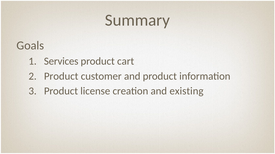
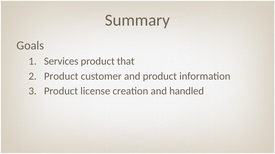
cart: cart -> that
existing: existing -> handled
